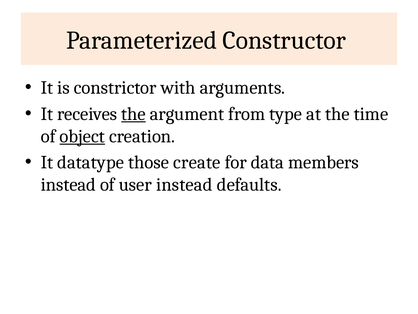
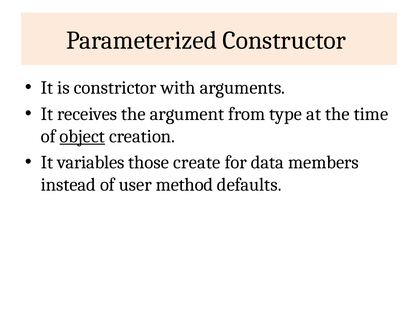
the at (133, 114) underline: present -> none
datatype: datatype -> variables
user instead: instead -> method
